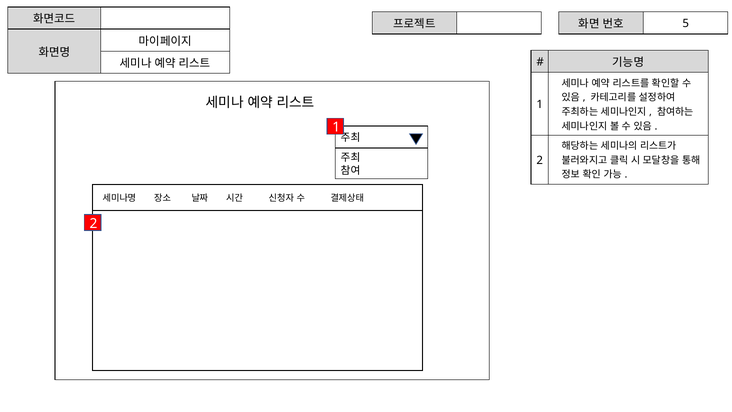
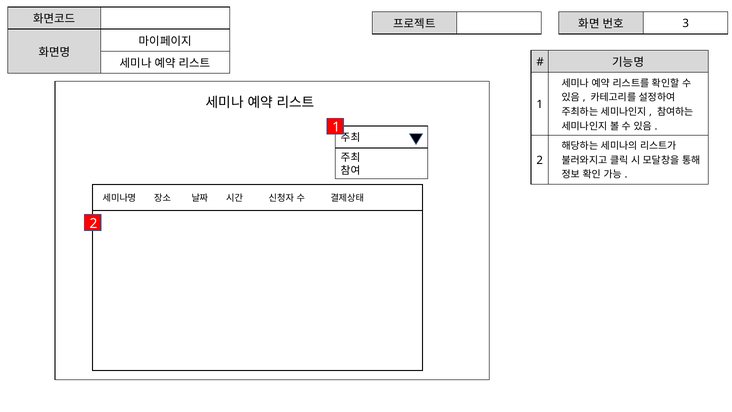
5: 5 -> 3
